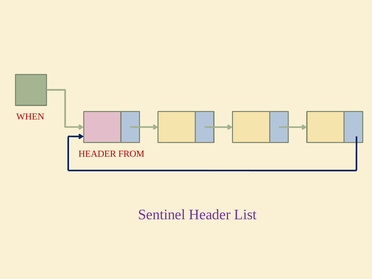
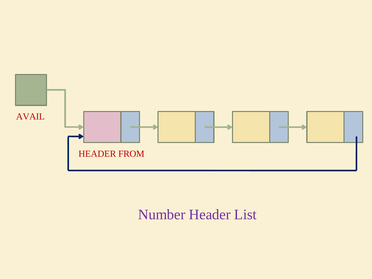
WHEN: WHEN -> AVAIL
Sentinel: Sentinel -> Number
